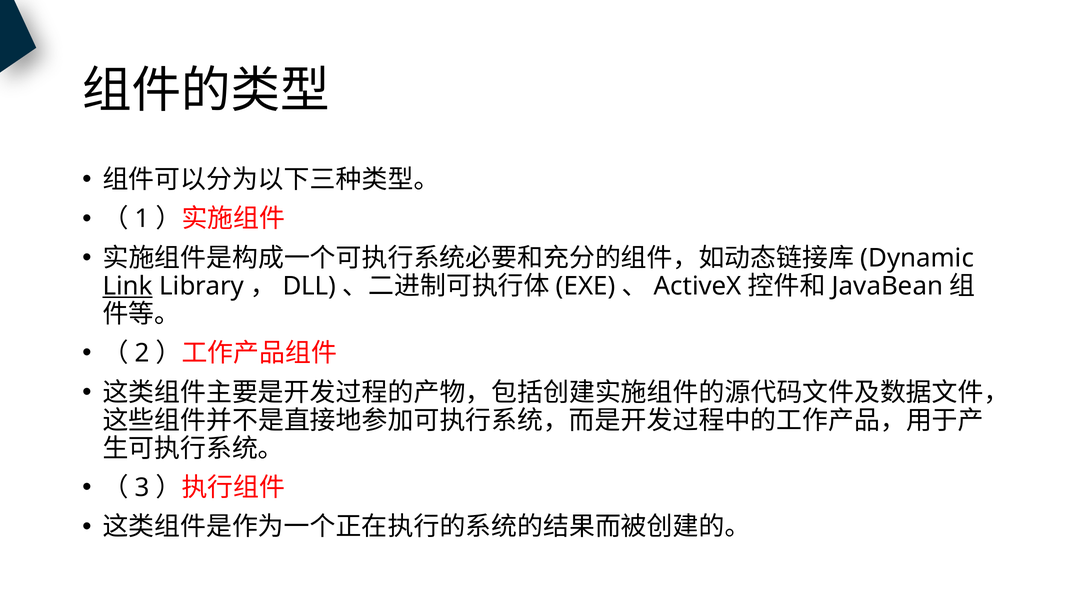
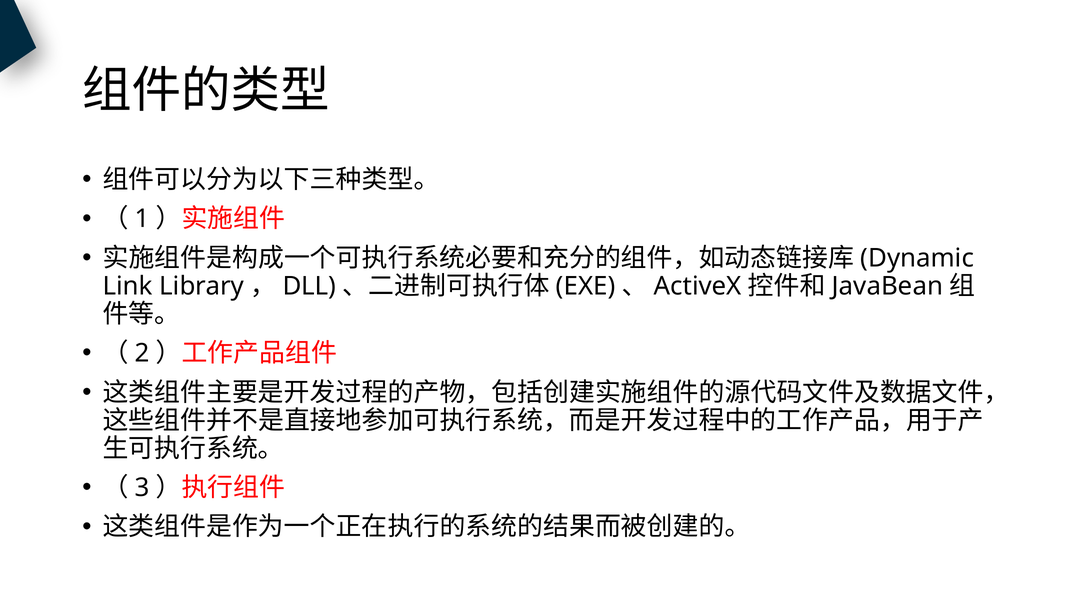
Link underline: present -> none
